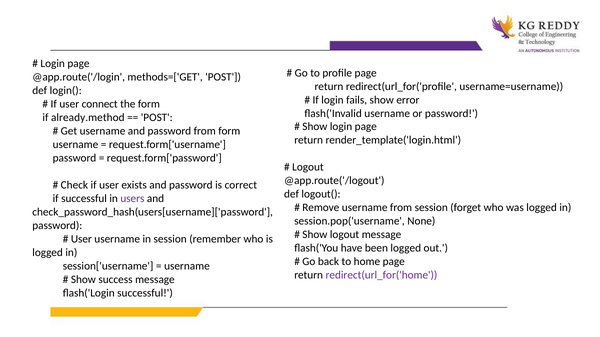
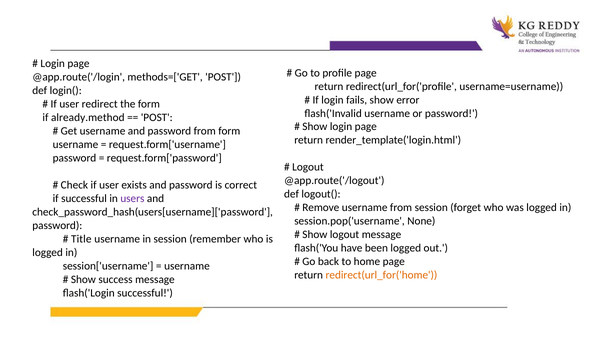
connect: connect -> redirect
User at (81, 239): User -> Title
redirect(url_for('home colour: purple -> orange
